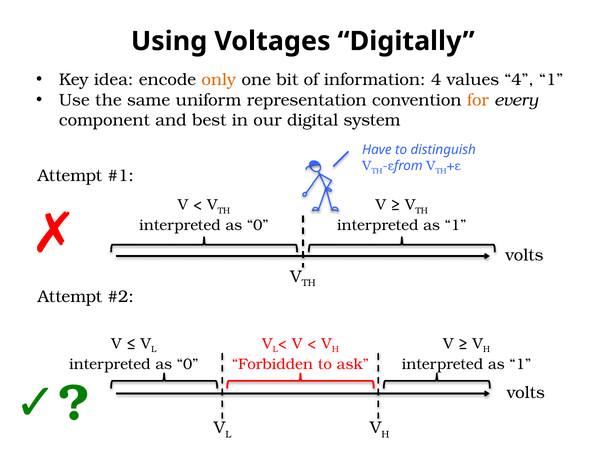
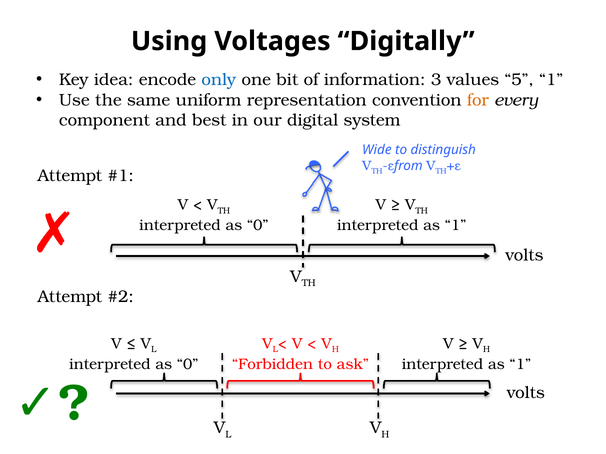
only colour: orange -> blue
information 4: 4 -> 3
values 4: 4 -> 5
Have: Have -> Wide
